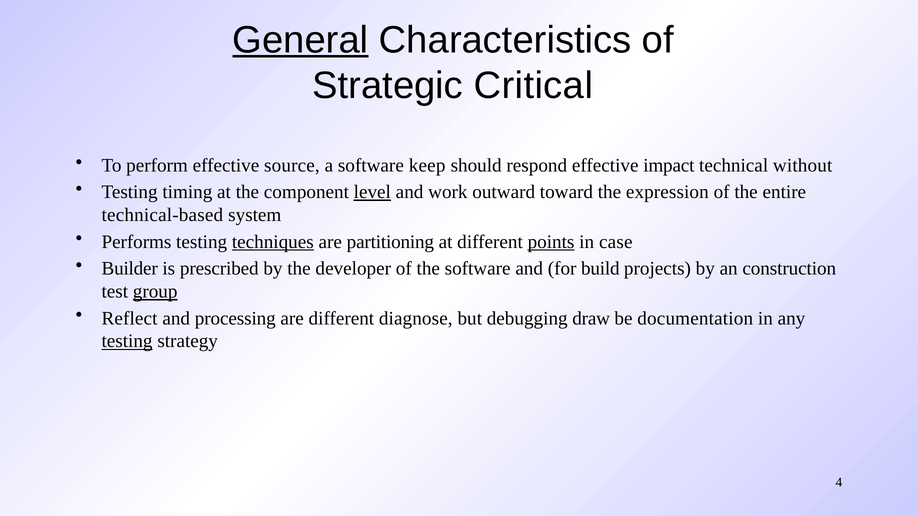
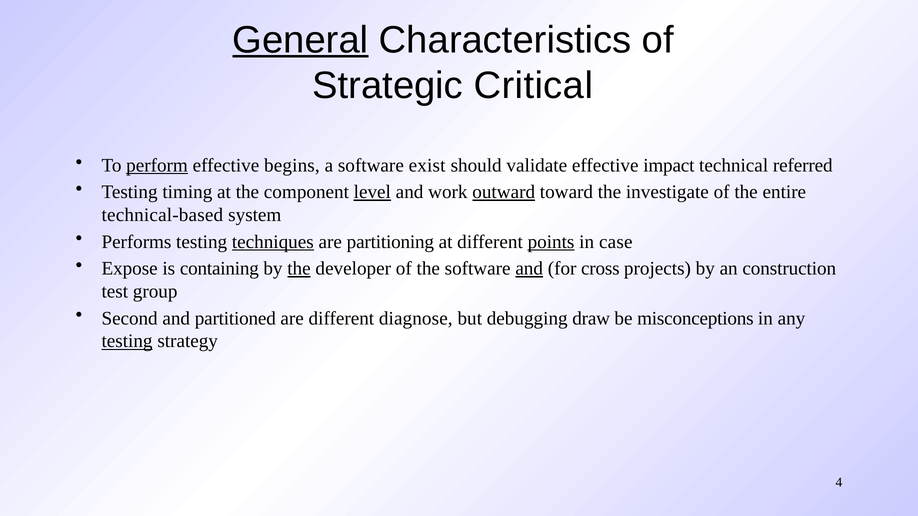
perform underline: none -> present
source: source -> begins
keep: keep -> exist
respond: respond -> validate
without: without -> referred
outward underline: none -> present
expression: expression -> investigate
Builder: Builder -> Expose
prescribed: prescribed -> containing
the at (299, 269) underline: none -> present
and at (529, 269) underline: none -> present
build: build -> cross
group underline: present -> none
Reflect: Reflect -> Second
processing: processing -> partitioned
documentation: documentation -> misconceptions
